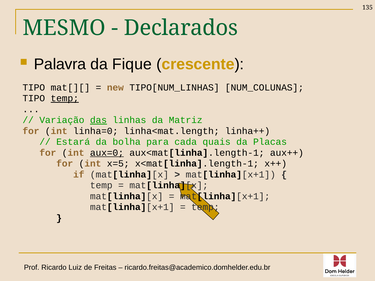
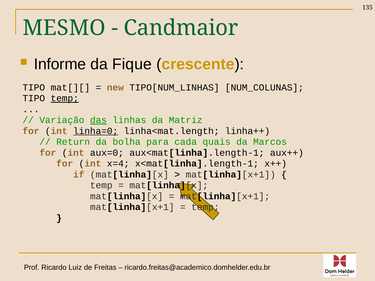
Declarados: Declarados -> Candmaior
Palavra: Palavra -> Informe
linha=0 underline: none -> present
Estará: Estará -> Return
Placas: Placas -> Marcos
aux=0 underline: present -> none
x=5: x=5 -> x=4
